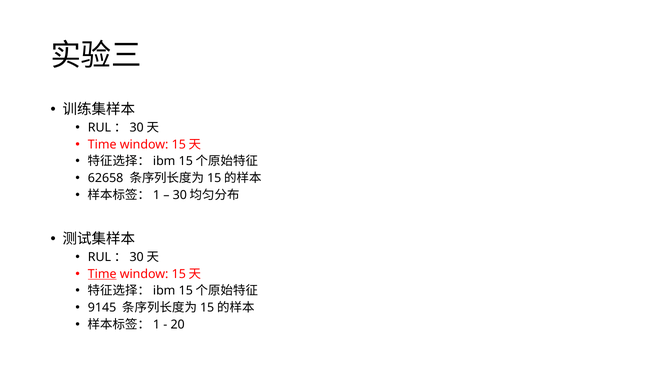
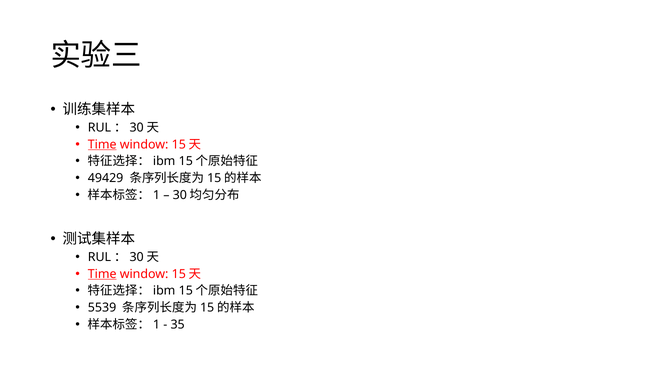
Time at (102, 144) underline: none -> present
62658: 62658 -> 49429
9145: 9145 -> 5539
20: 20 -> 35
